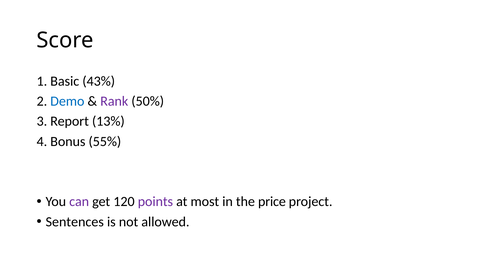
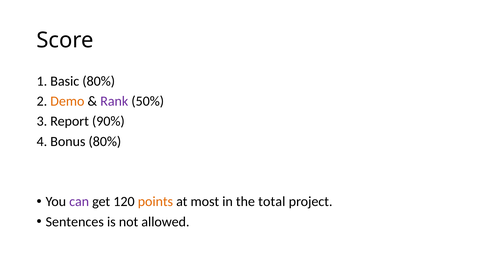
Basic 43%: 43% -> 80%
Demo colour: blue -> orange
13%: 13% -> 90%
Bonus 55%: 55% -> 80%
points colour: purple -> orange
price: price -> total
